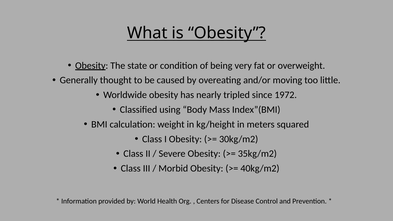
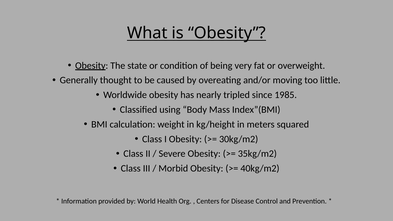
1972: 1972 -> 1985
